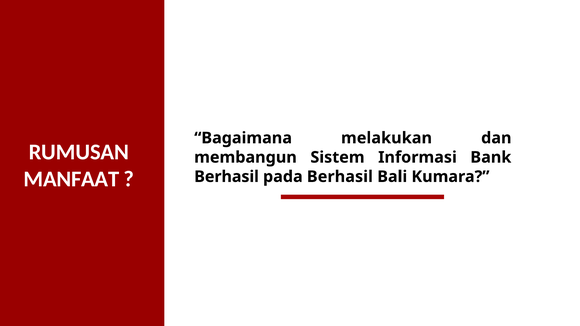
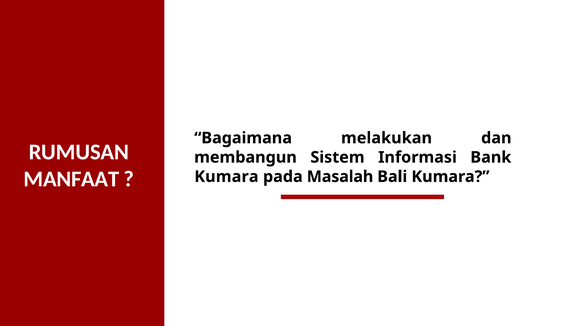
Berhasil at (227, 177): Berhasil -> Kumara
pada Berhasil: Berhasil -> Masalah
